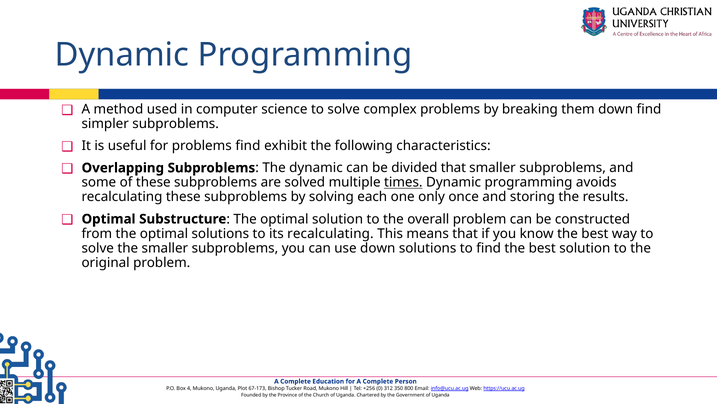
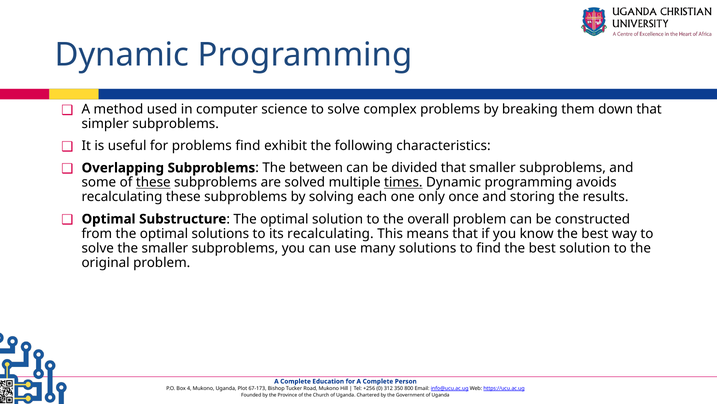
down find: find -> that
The dynamic: dynamic -> between
these at (153, 182) underline: none -> present
use down: down -> many
